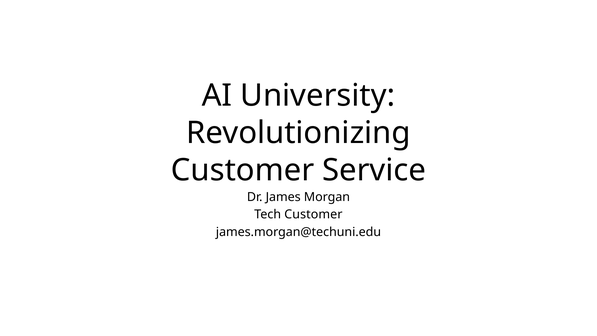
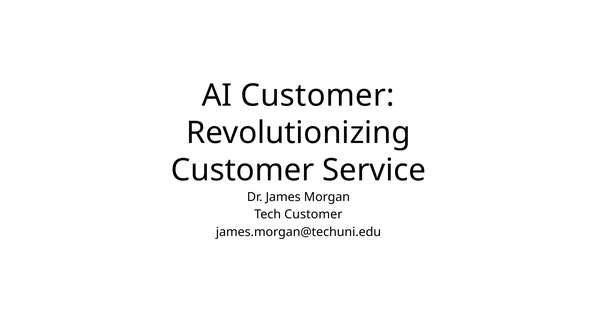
AI University: University -> Customer
